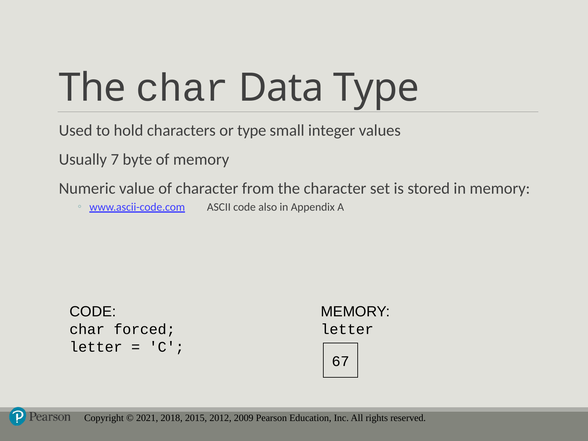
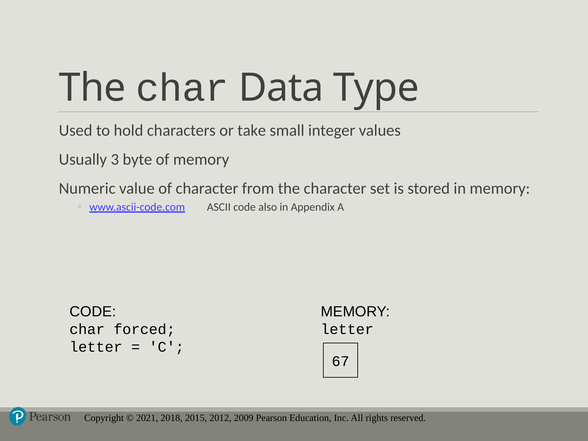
or type: type -> take
7: 7 -> 3
